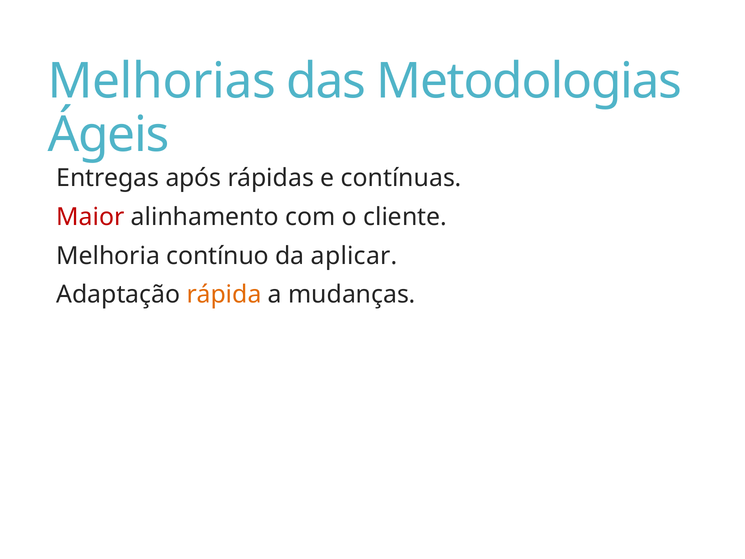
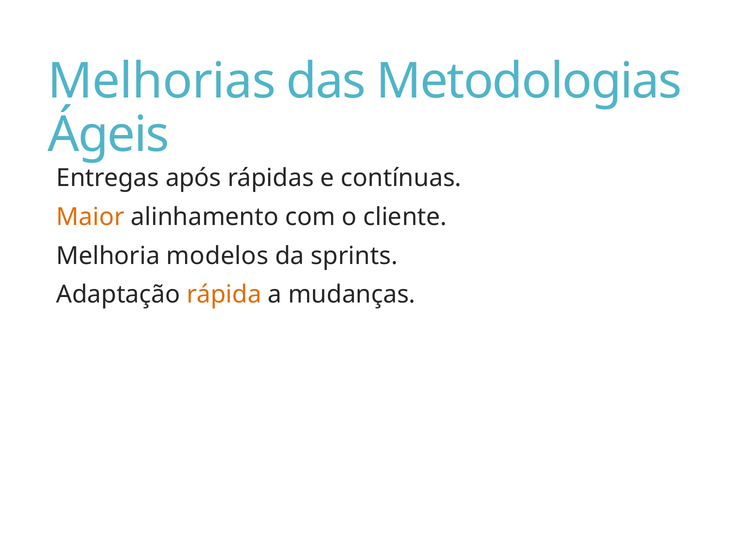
Maior colour: red -> orange
contínuo: contínuo -> modelos
aplicar: aplicar -> sprints
